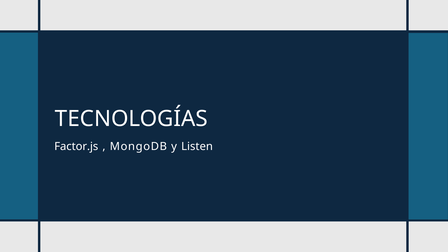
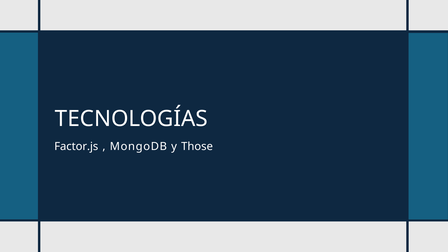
Listen: Listen -> Those
